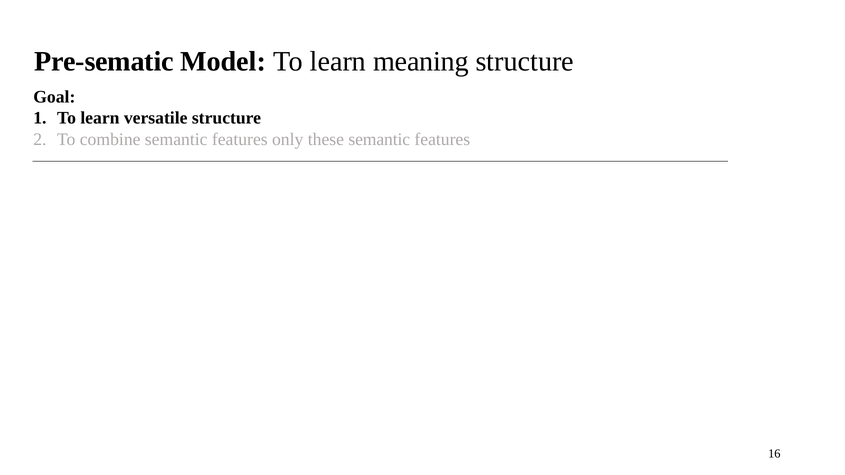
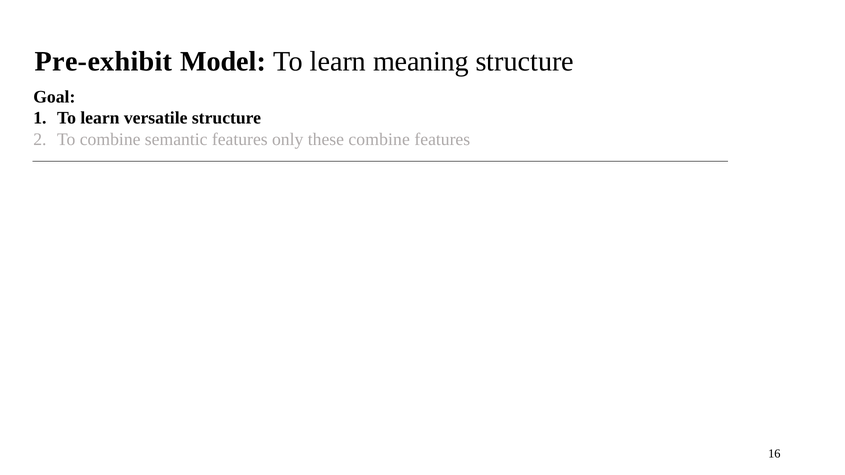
Pre-sematic: Pre-sematic -> Pre-exhibit
these semantic: semantic -> combine
